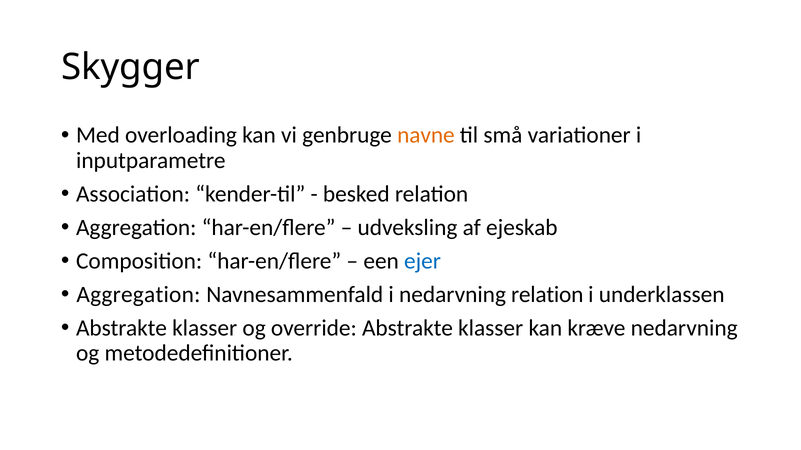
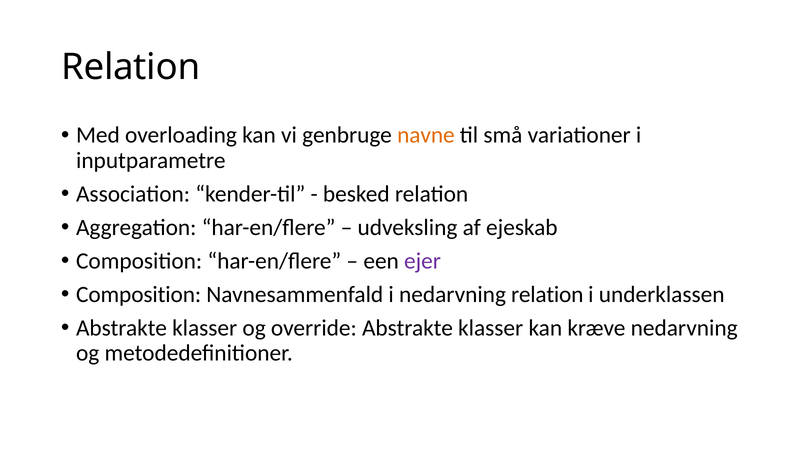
Skygger at (131, 67): Skygger -> Relation
ejer colour: blue -> purple
Aggregation at (138, 295): Aggregation -> Composition
